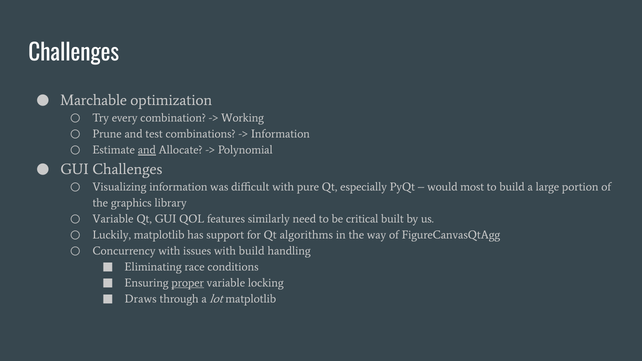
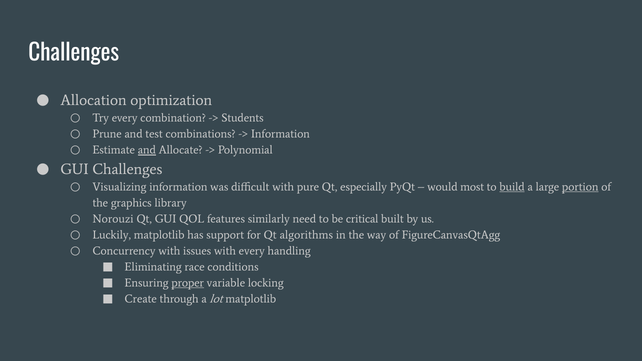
Marchable: Marchable -> Allocation
Working: Working -> Students
build at (512, 187) underline: none -> present
portion underline: none -> present
Variable at (113, 219): Variable -> Norouzi
with build: build -> every
Draws: Draws -> Create
